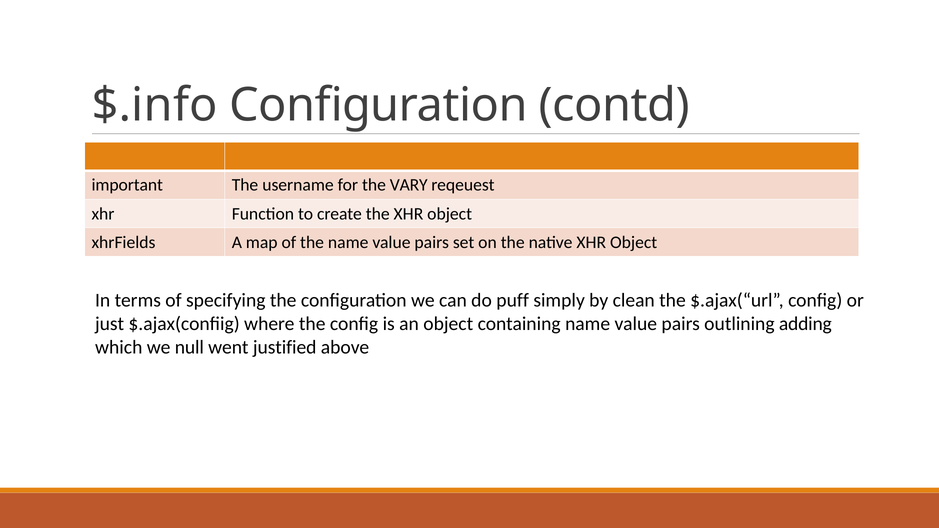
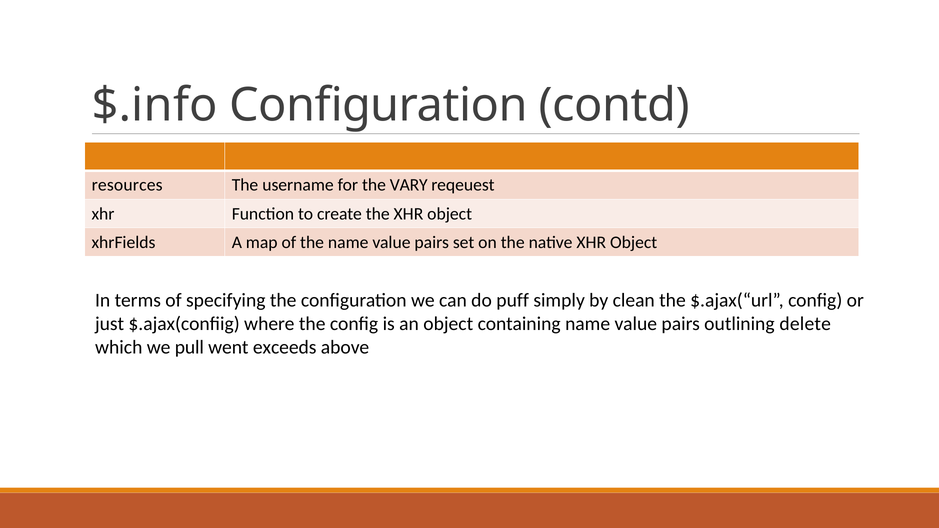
important: important -> resources
adding: adding -> delete
null: null -> pull
justified: justified -> exceeds
